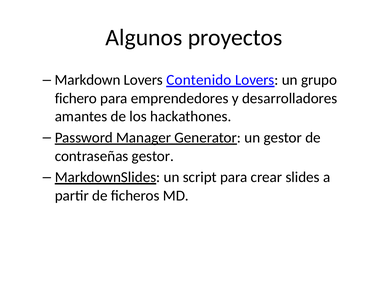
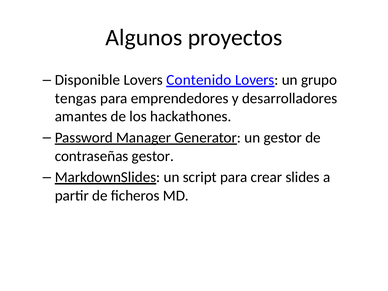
Markdown: Markdown -> Disponible
fichero: fichero -> tengas
